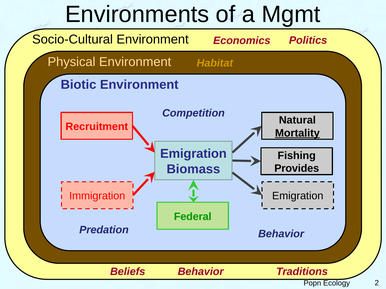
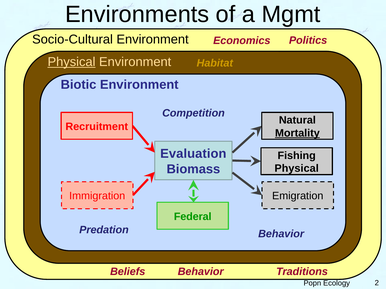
Physical at (72, 62) underline: none -> present
Emigration at (193, 154): Emigration -> Evaluation
Provides at (297, 169): Provides -> Physical
